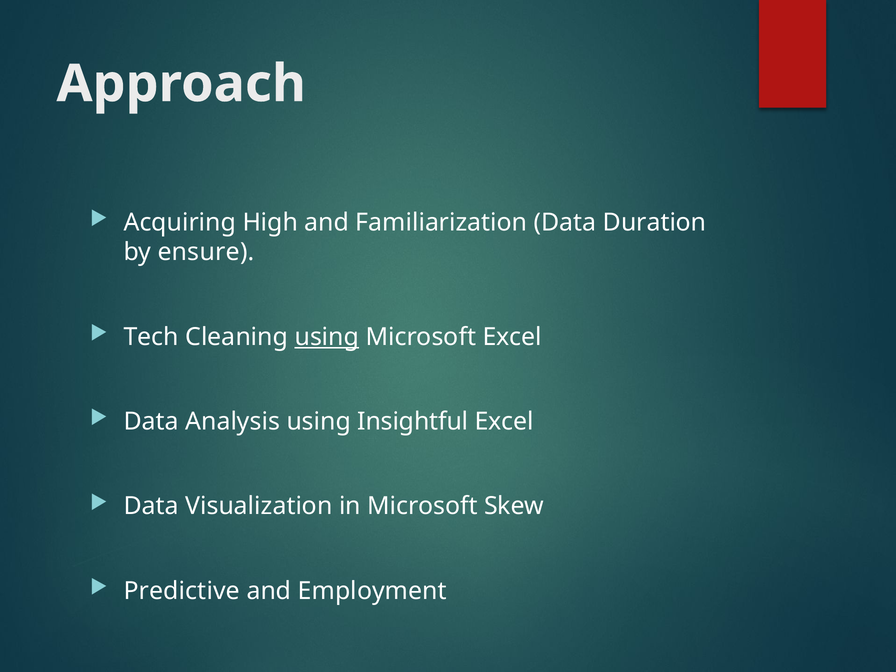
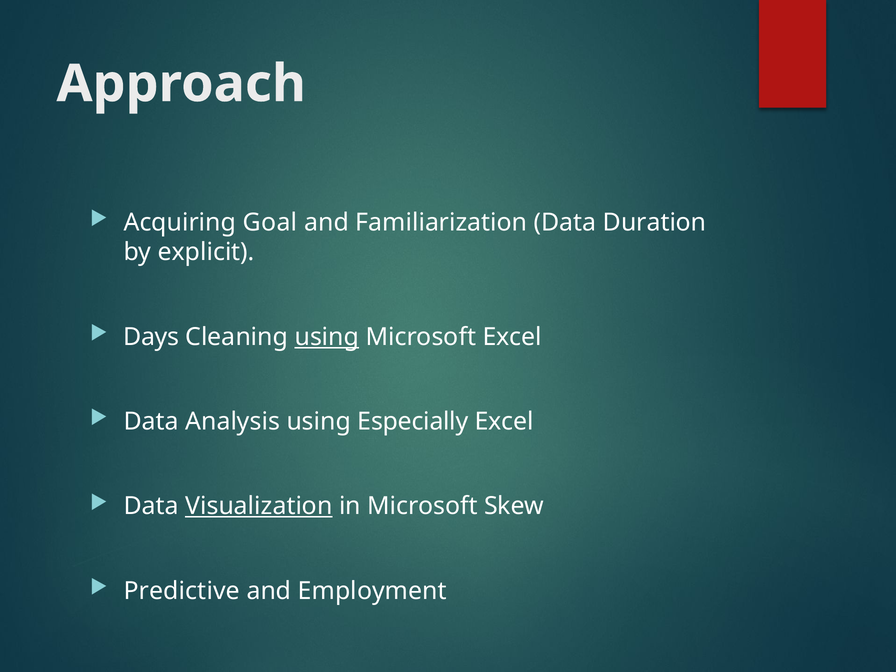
High: High -> Goal
ensure: ensure -> explicit
Tech: Tech -> Days
Insightful: Insightful -> Especially
Visualization underline: none -> present
